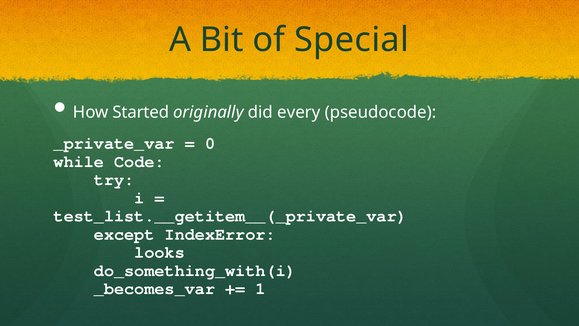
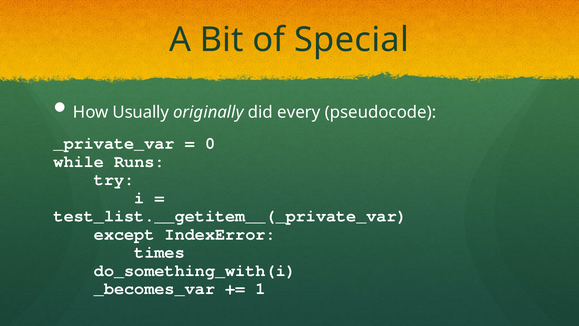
Started: Started -> Usually
Code: Code -> Runs
looks: looks -> times
